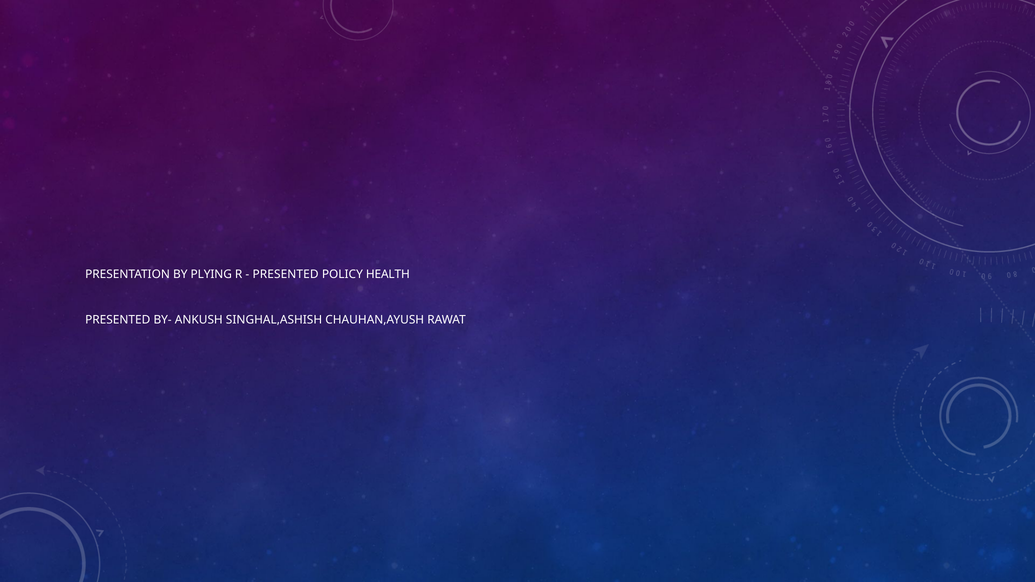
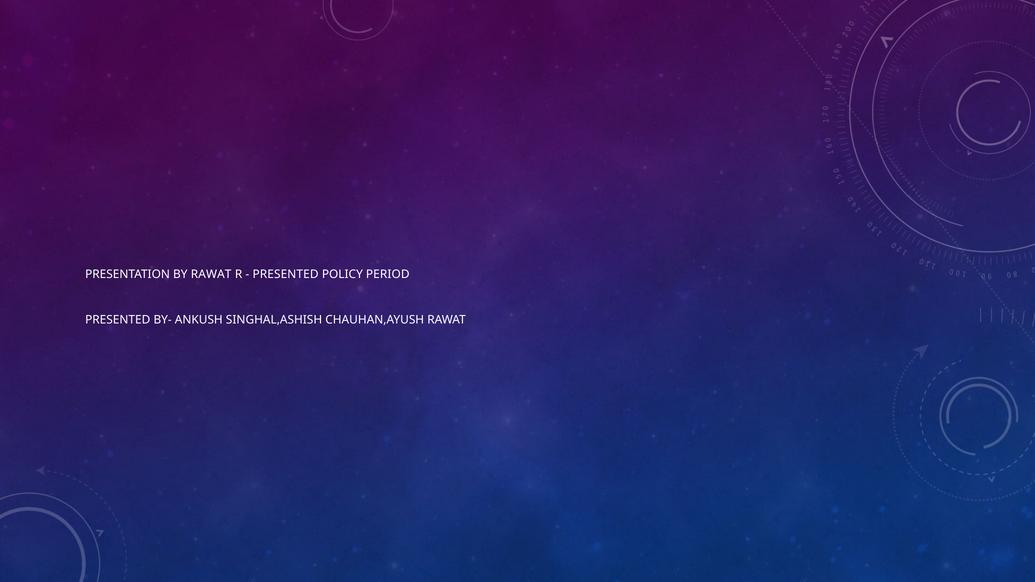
BY PLYING: PLYING -> RAWAT
HEALTH: HEALTH -> PERIOD
